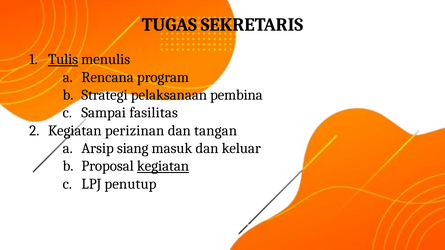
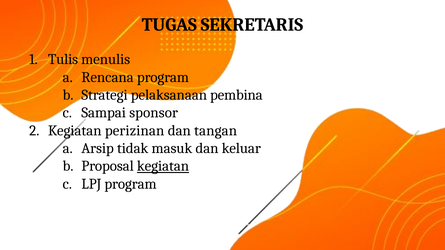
Tulis underline: present -> none
fasilitas: fasilitas -> sponsor
siang: siang -> tidak
LPJ penutup: penutup -> program
